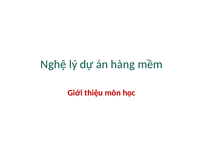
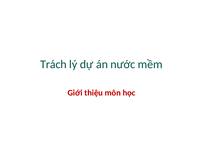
Nghệ: Nghệ -> Trách
hàng: hàng -> nước
